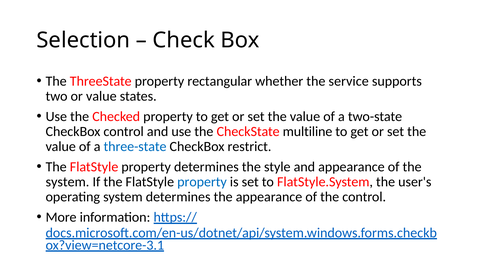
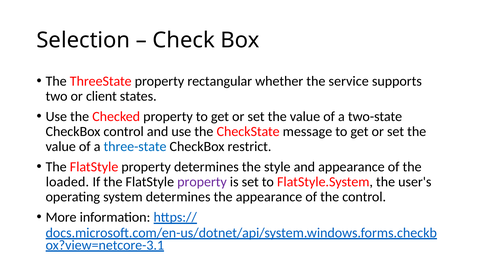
or value: value -> client
multiline: multiline -> message
system at (67, 182): system -> loaded
property at (202, 182) colour: blue -> purple
